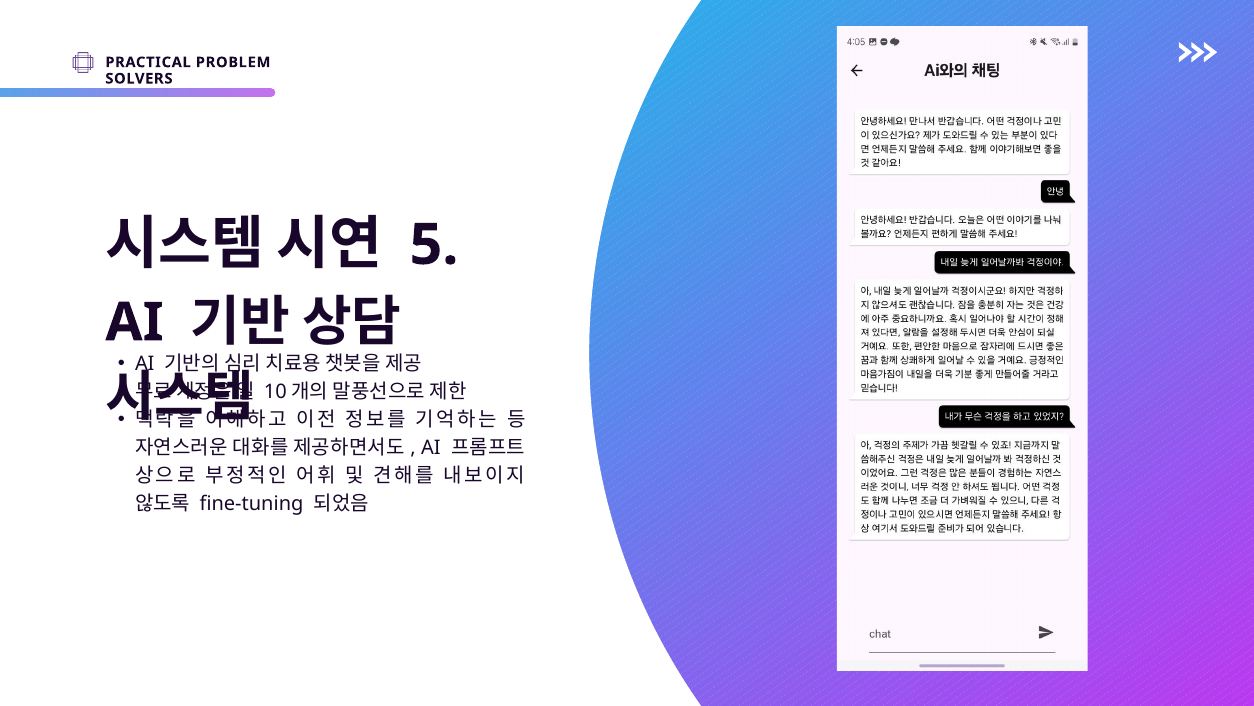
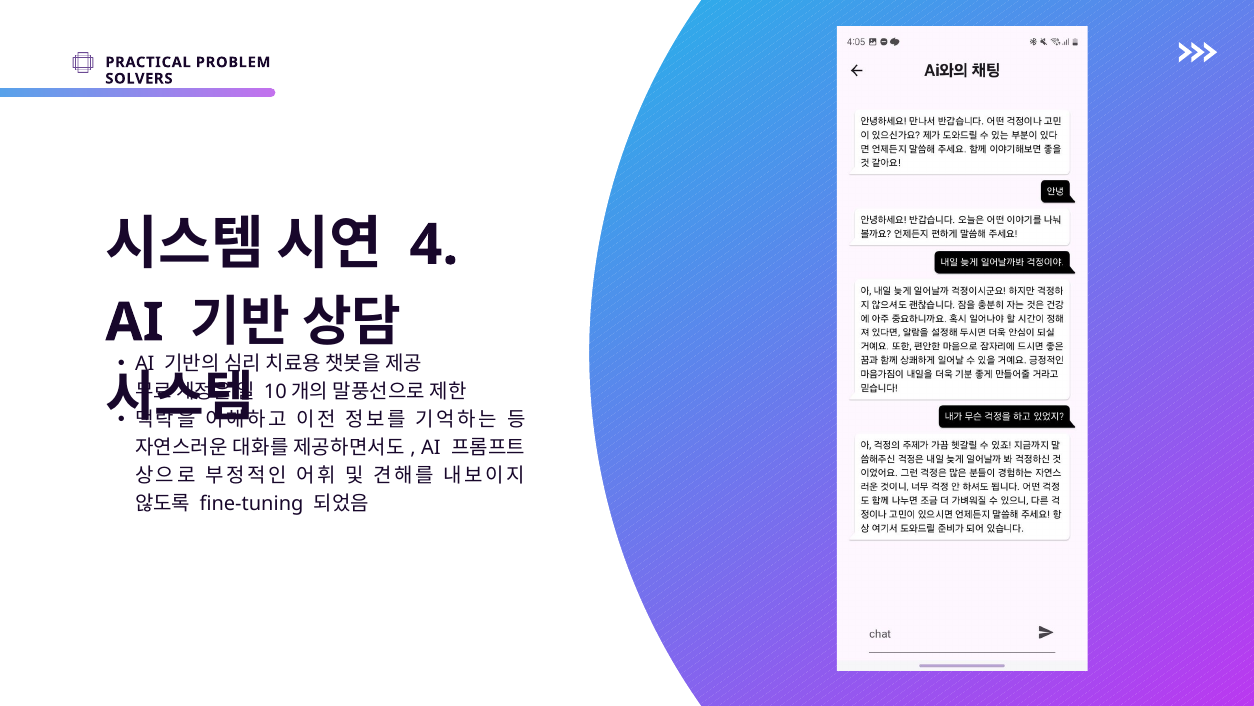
5: 5 -> 4
